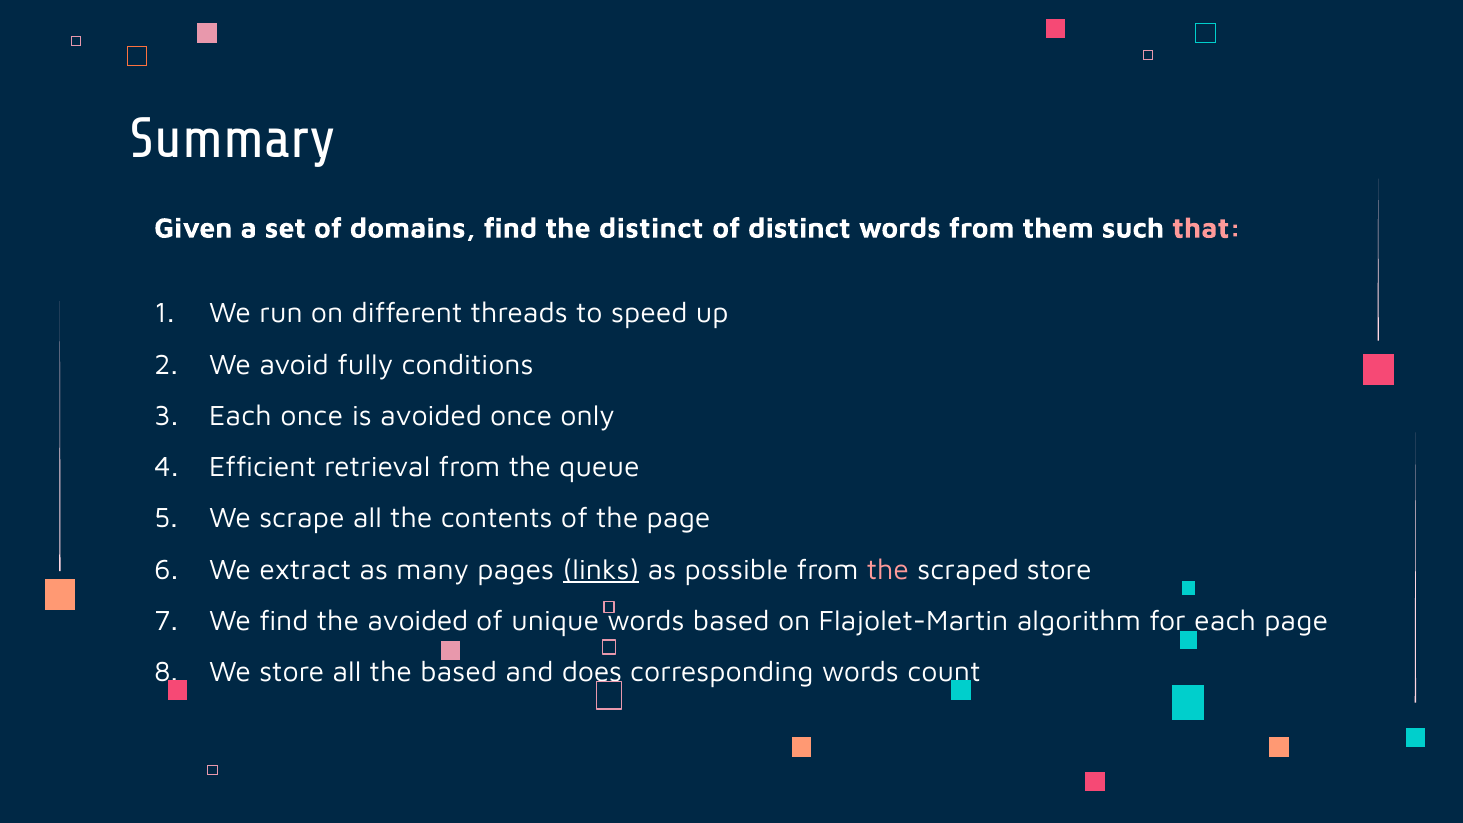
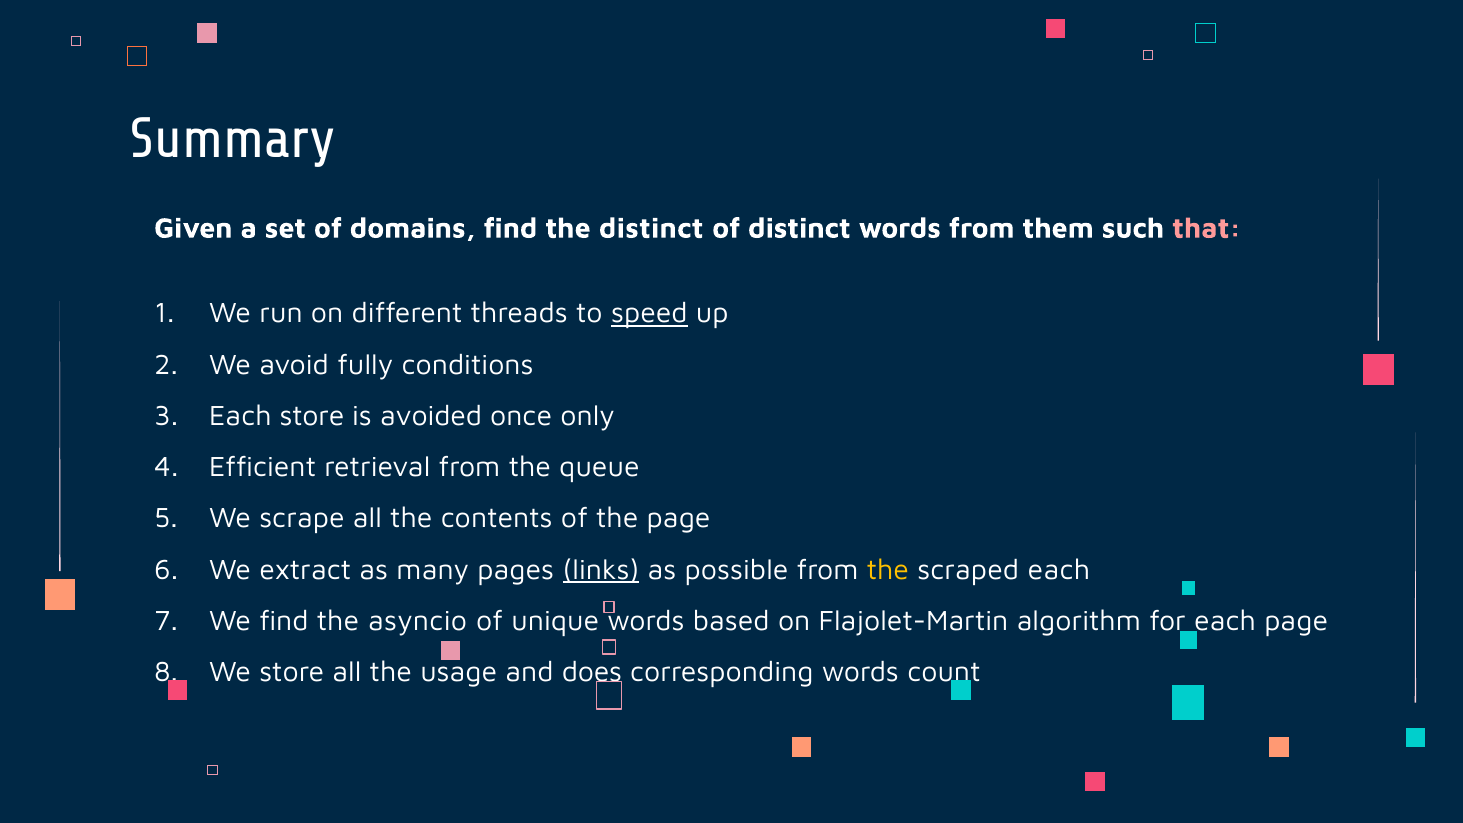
speed underline: none -> present
Each once: once -> store
the at (888, 570) colour: pink -> yellow
scraped store: store -> each
the avoided: avoided -> asyncio
the based: based -> usage
